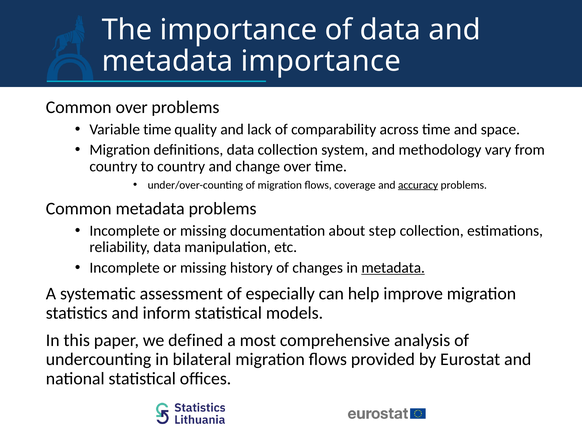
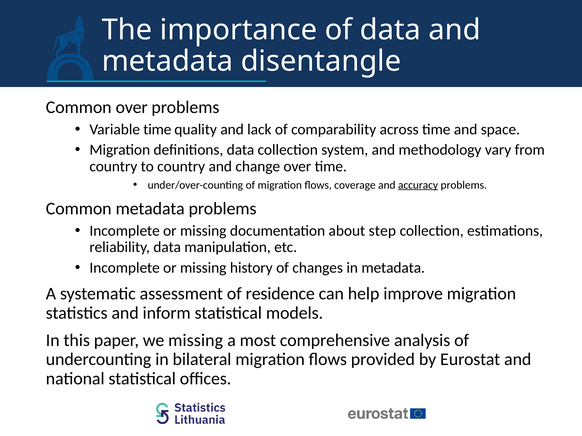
metadata importance: importance -> disentangle
metadata at (393, 268) underline: present -> none
especially: especially -> residence
we defined: defined -> missing
